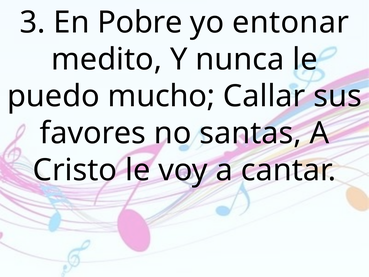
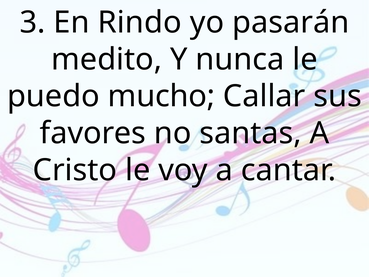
Pobre: Pobre -> Rindo
entonar: entonar -> pasarán
